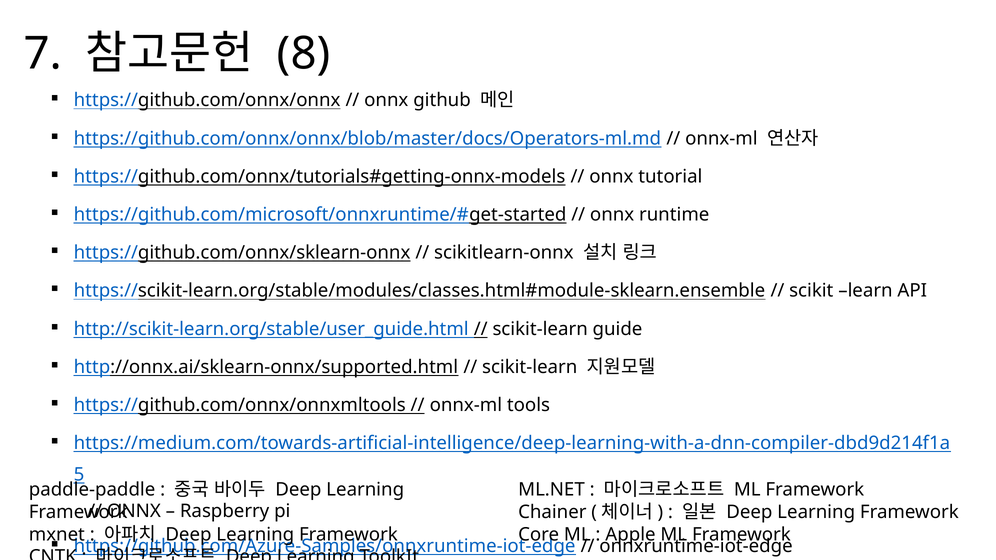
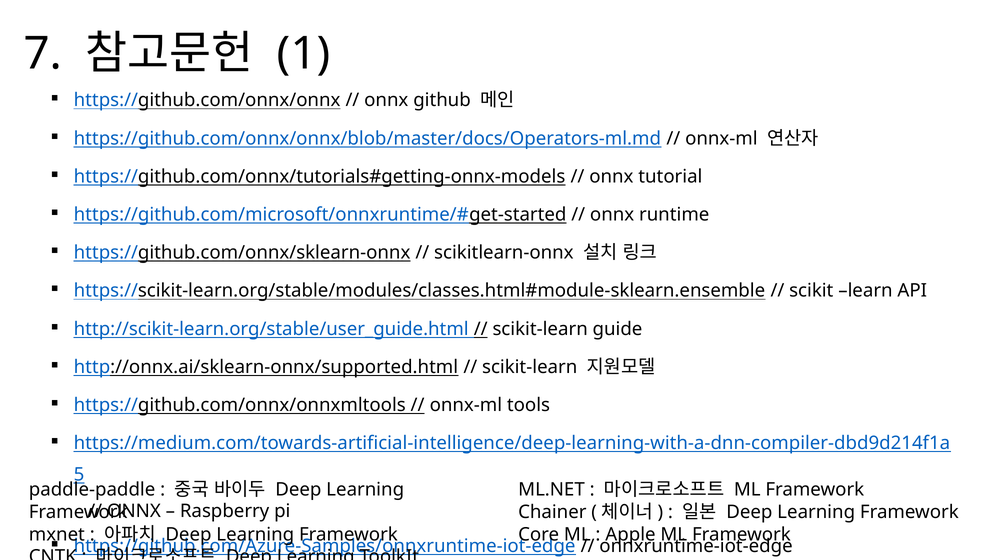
8: 8 -> 1
